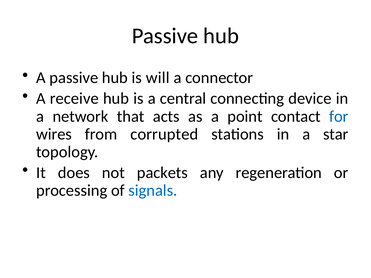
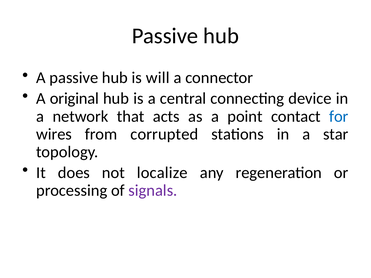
receive: receive -> original
packets: packets -> localize
signals colour: blue -> purple
